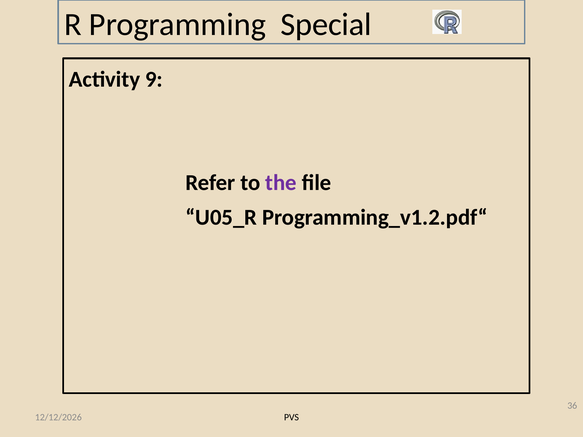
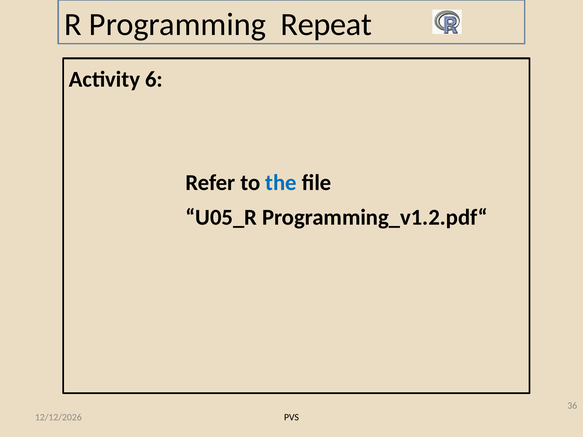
Special: Special -> Repeat
9: 9 -> 6
the colour: purple -> blue
